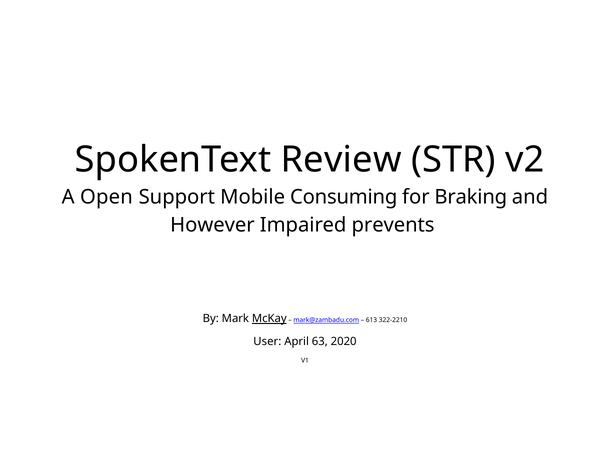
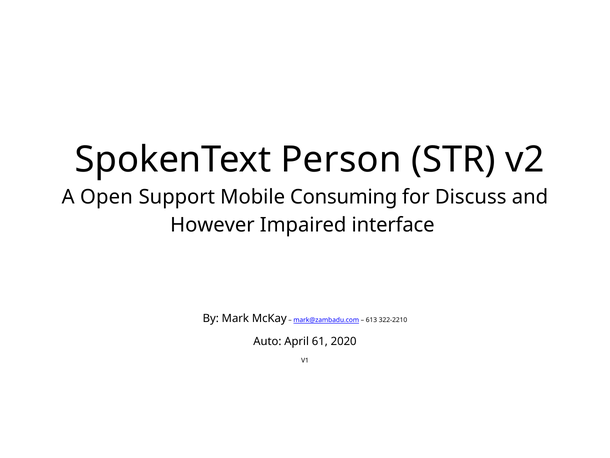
Review: Review -> Person
Braking: Braking -> Discuss
prevents: prevents -> interface
McKay underline: present -> none
User: User -> Auto
63: 63 -> 61
